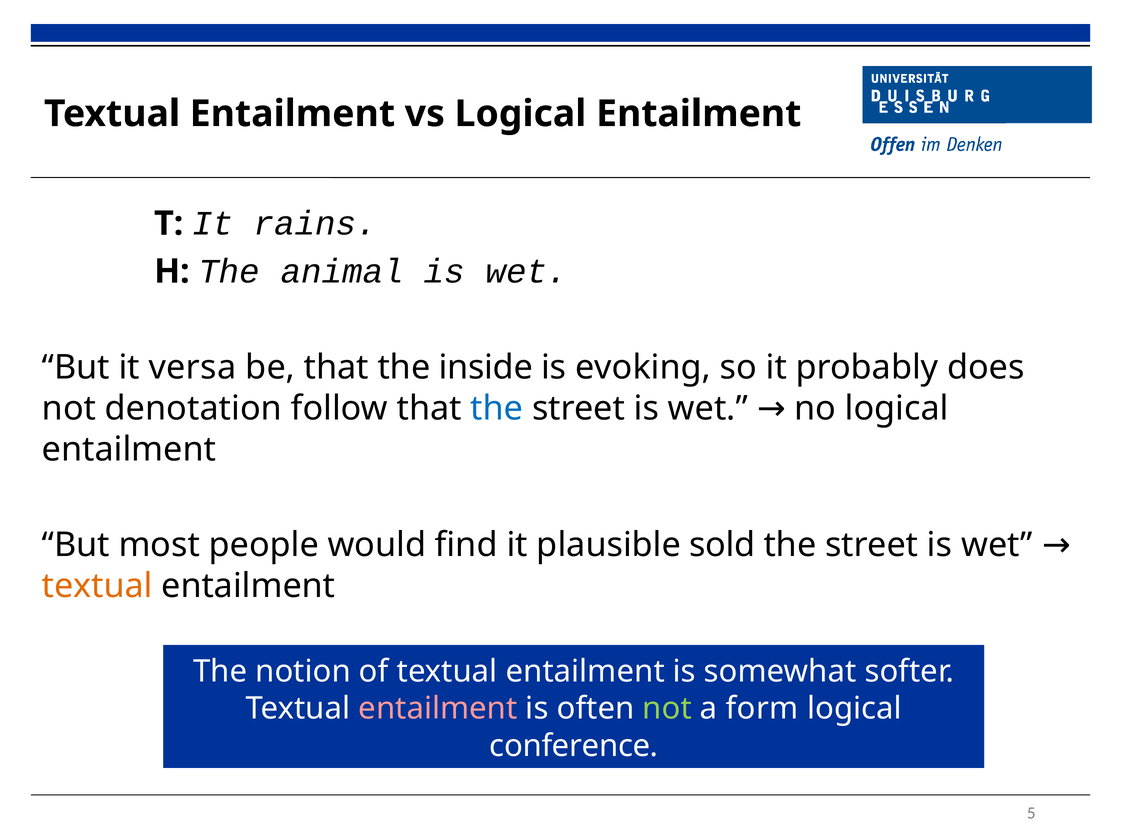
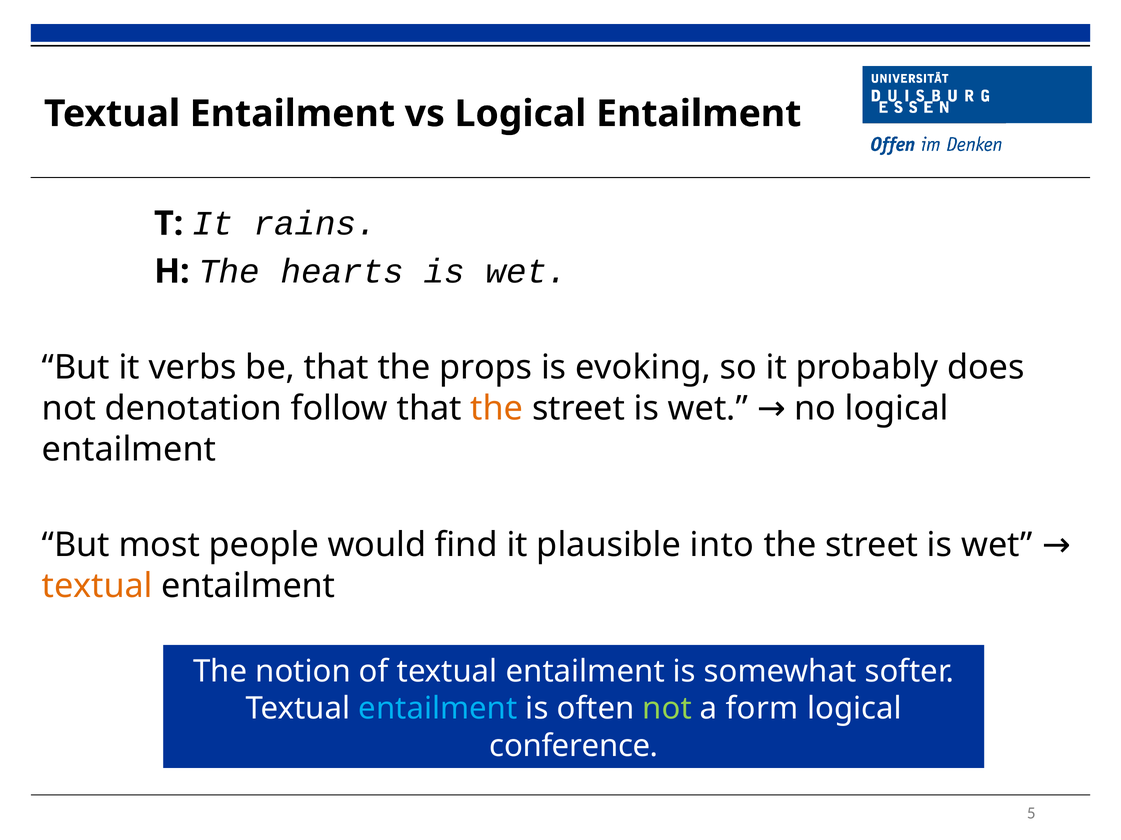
animal: animal -> hearts
versa: versa -> verbs
inside: inside -> props
the at (497, 409) colour: blue -> orange
sold: sold -> into
entailment at (438, 709) colour: pink -> light blue
